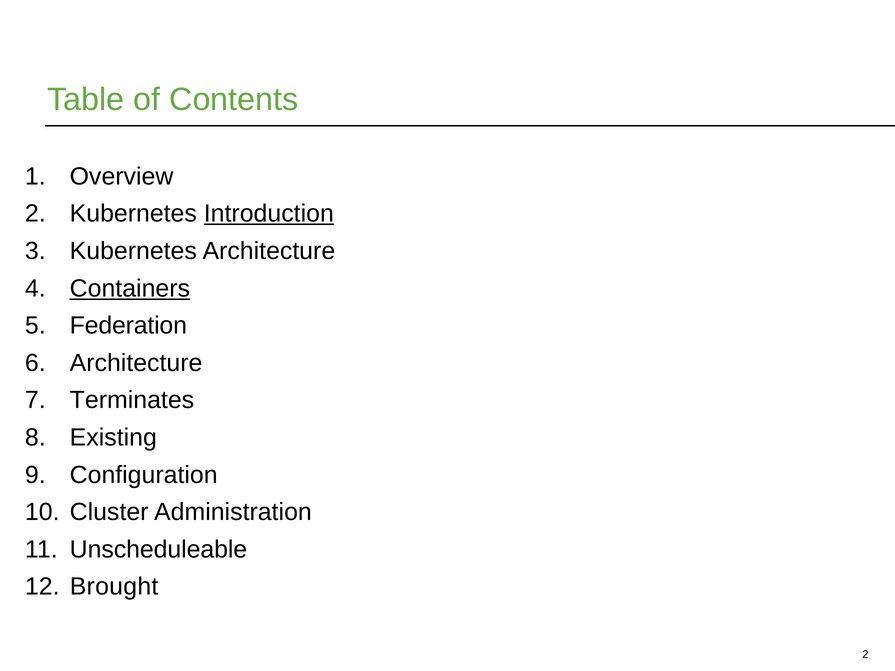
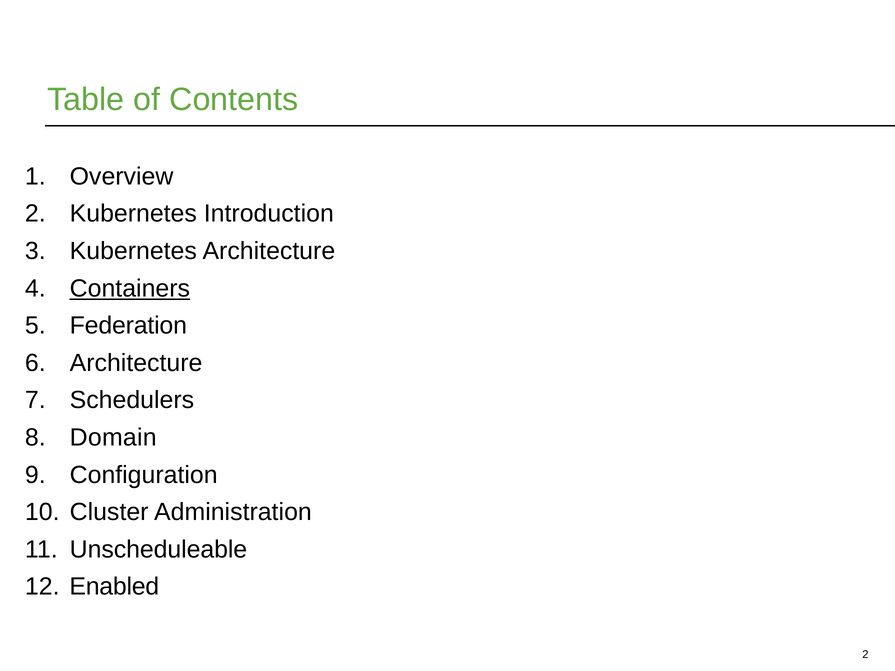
Introduction underline: present -> none
Terminates: Terminates -> Schedulers
Existing: Existing -> Domain
Brought: Brought -> Enabled
